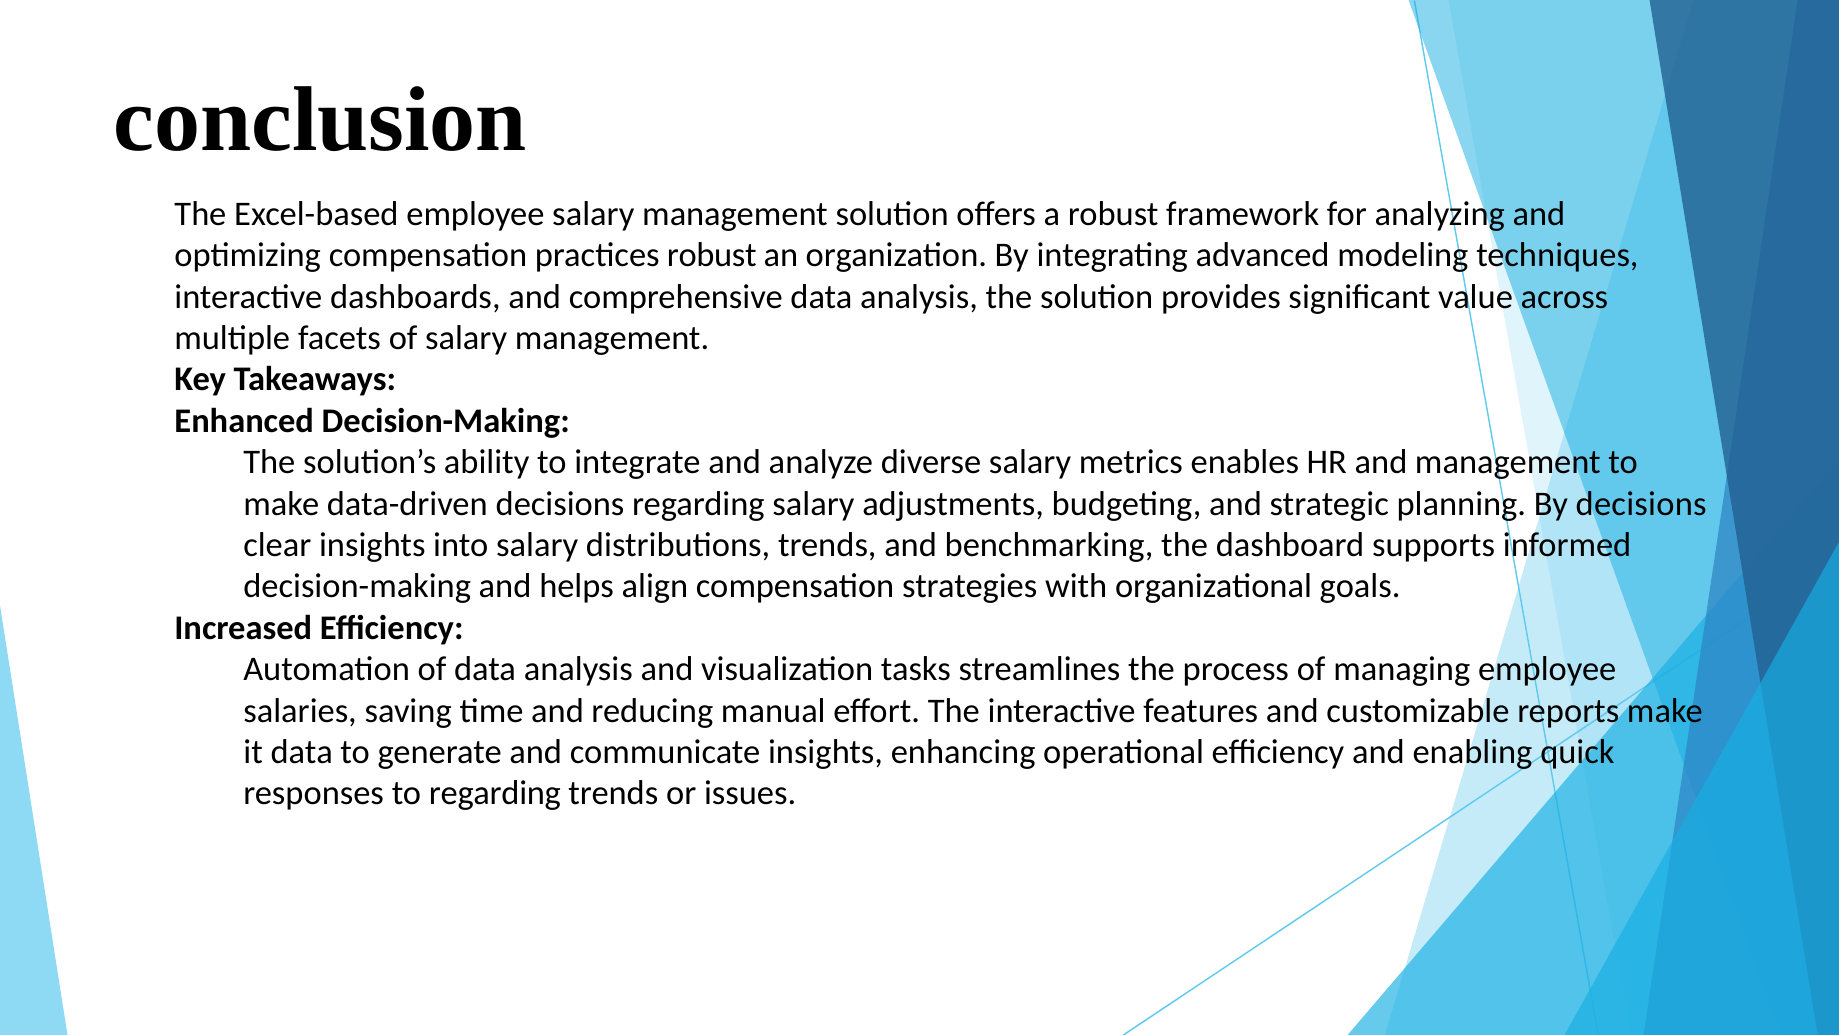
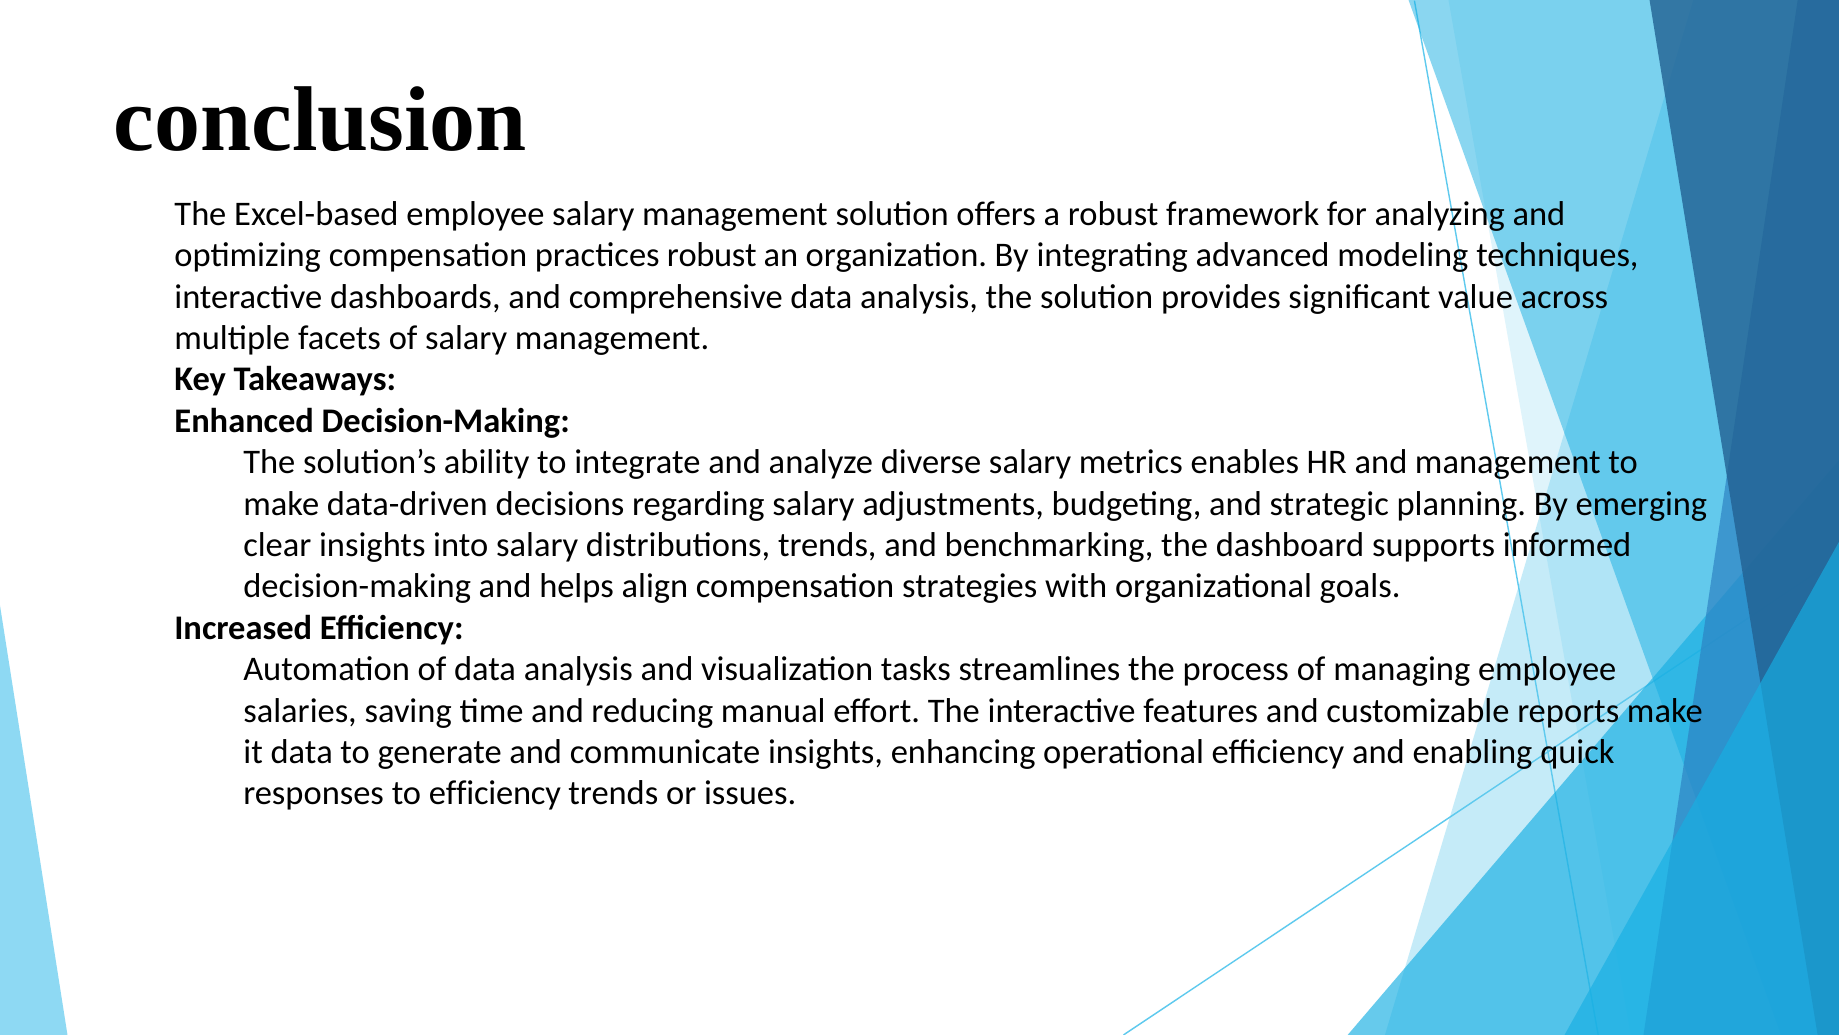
By decisions: decisions -> emerging
to regarding: regarding -> efficiency
